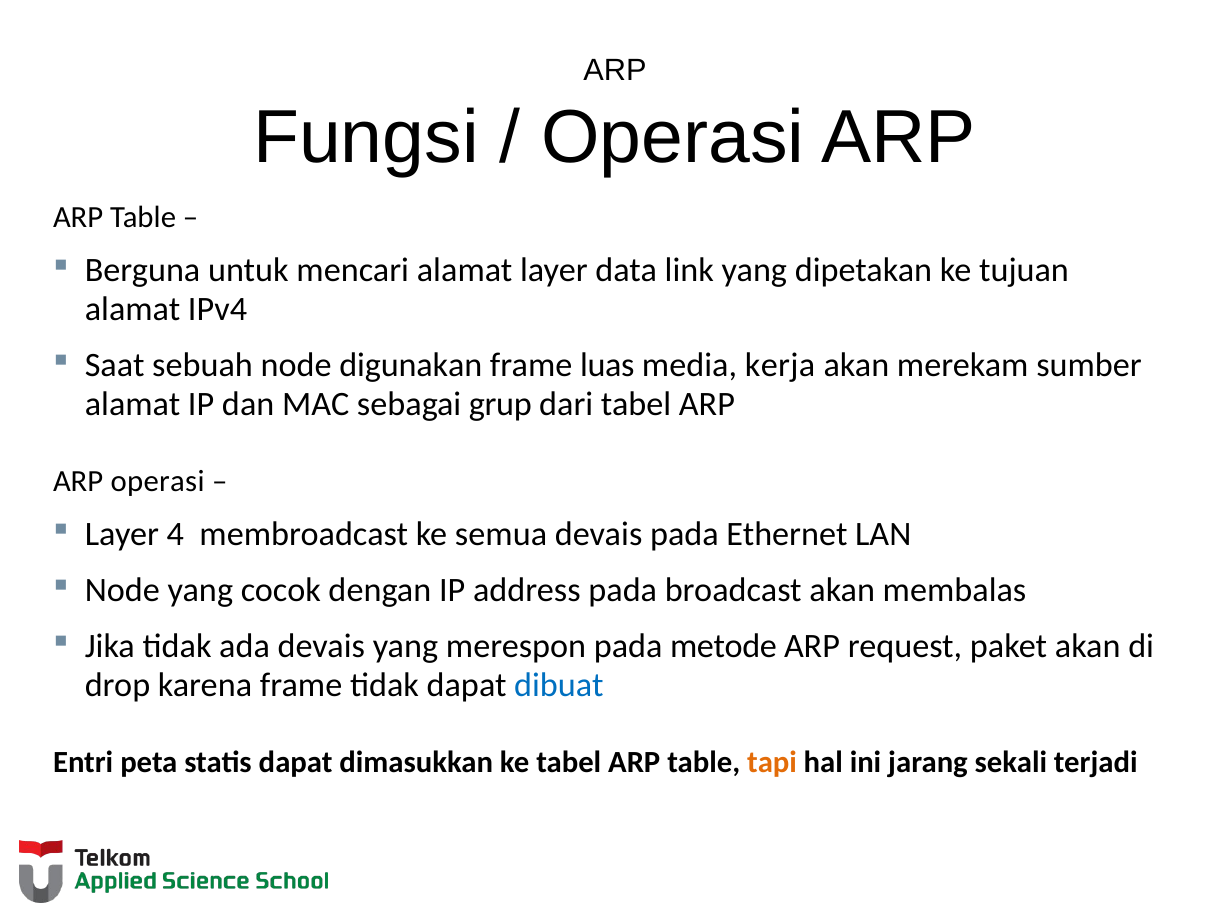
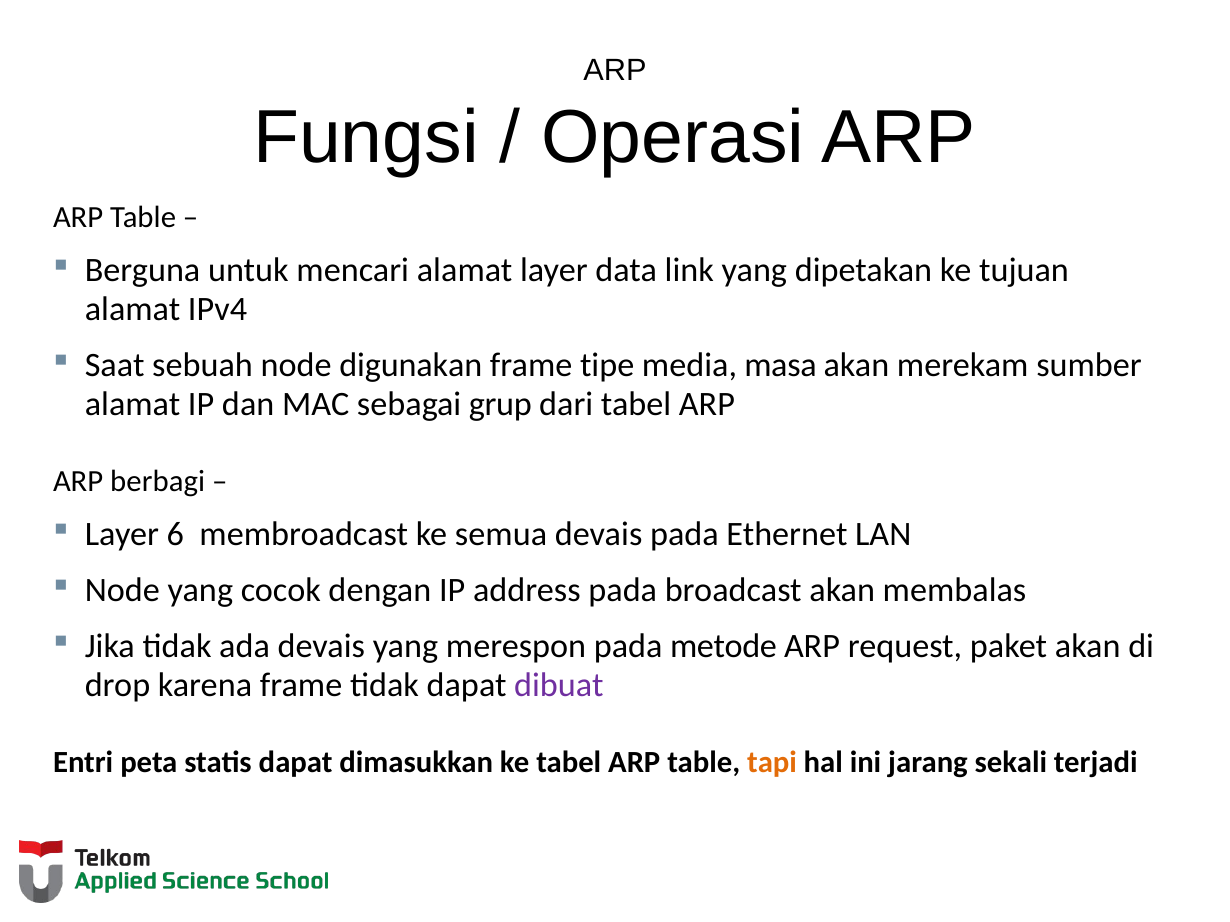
luas: luas -> tipe
kerja: kerja -> masa
ARP operasi: operasi -> berbagi
4: 4 -> 6
dibuat colour: blue -> purple
